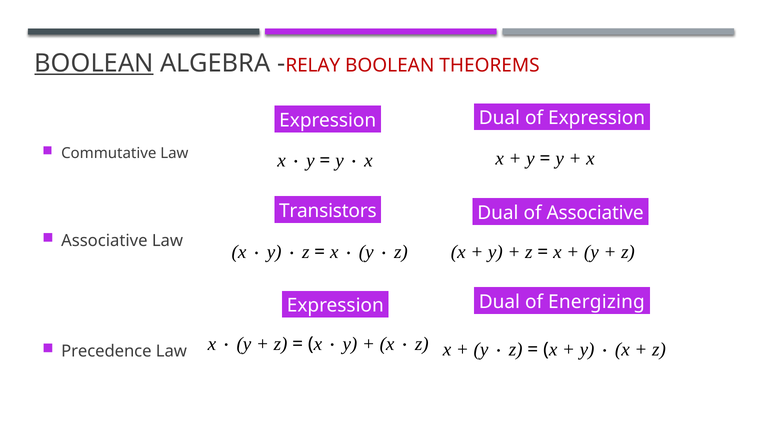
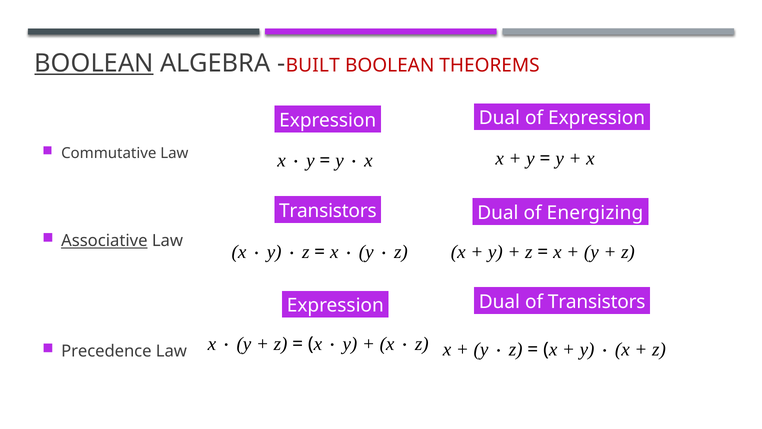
RELAY: RELAY -> BUILT
of Associative: Associative -> Energizing
Associative at (104, 240) underline: none -> present
of Energizing: Energizing -> Transistors
